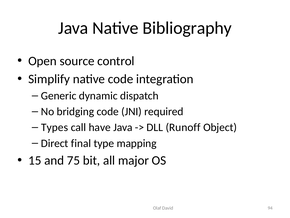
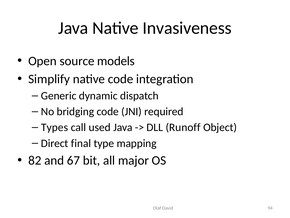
Bibliography: Bibliography -> Invasiveness
control: control -> models
have: have -> used
15: 15 -> 82
75: 75 -> 67
